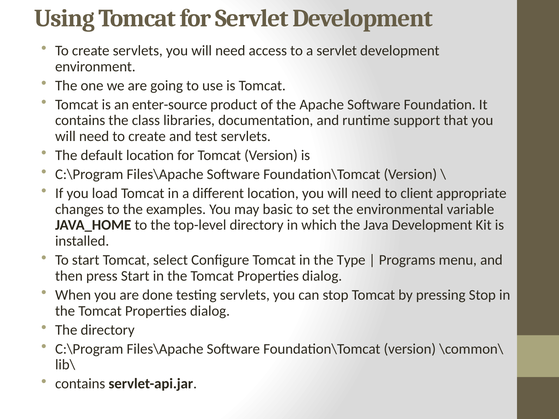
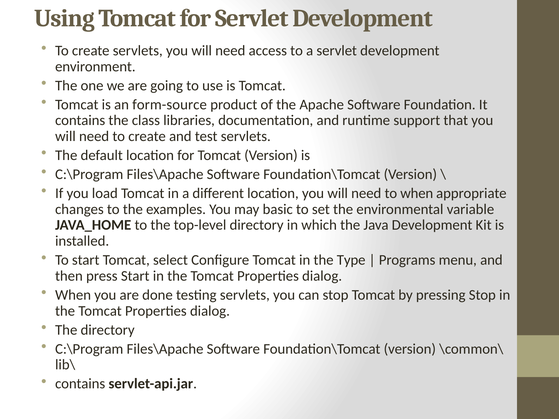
enter-source: enter-source -> form-source
to client: client -> when
